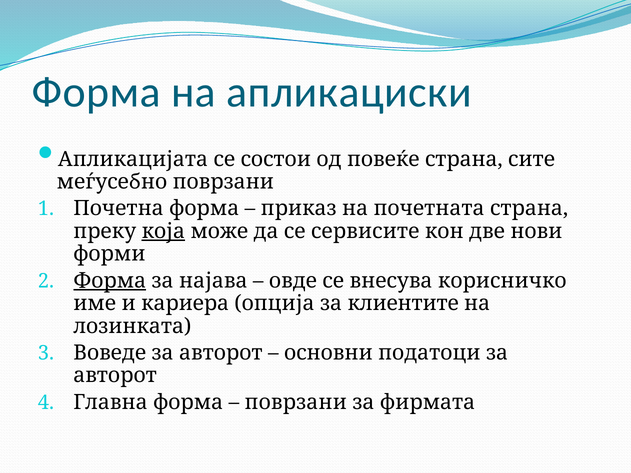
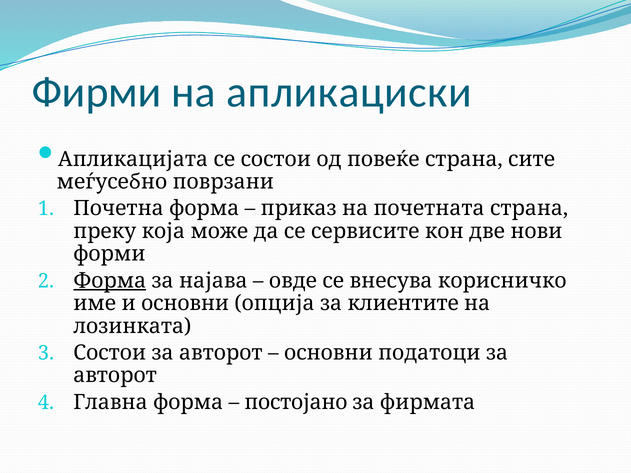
Форма at (96, 92): Форма -> Фирми
која underline: present -> none
и кариера: кариера -> основни
Воведе at (110, 353): Воведе -> Состои
поврзани at (296, 403): поврзани -> постојано
